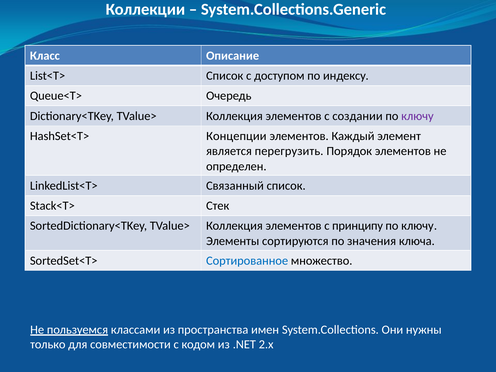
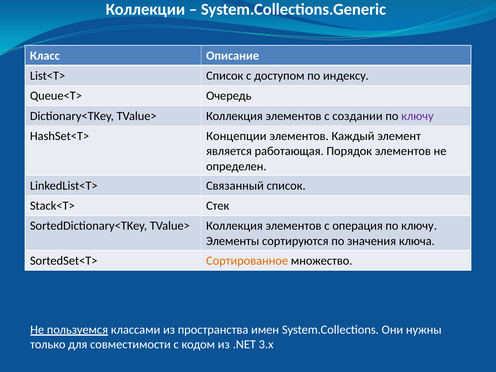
перегрузить: перегрузить -> работающая
принципу: принципу -> операция
Сортированное colour: blue -> orange
2.x: 2.x -> 3.x
